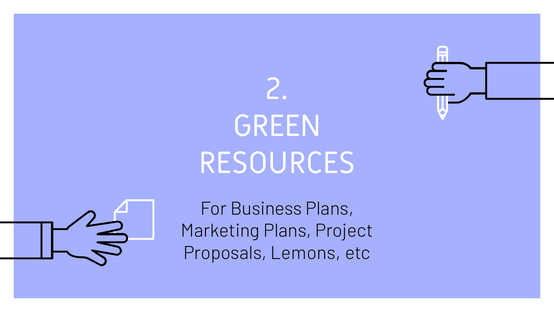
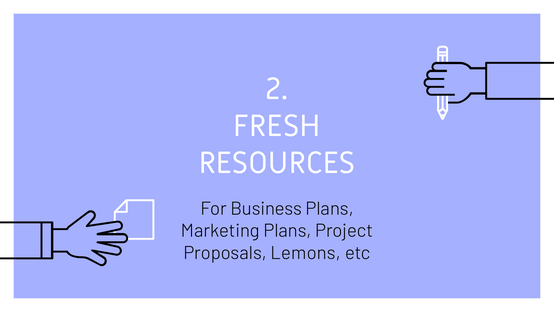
GREEN: GREEN -> FRESH
